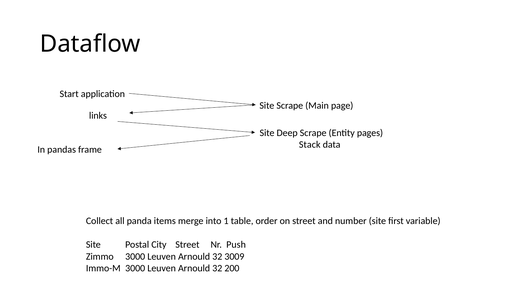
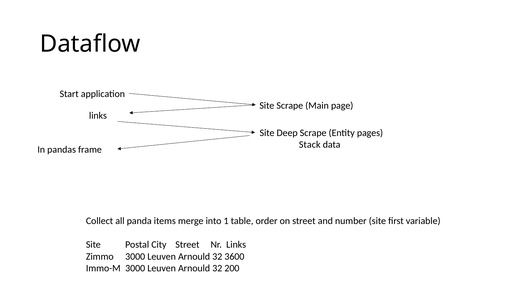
Nr Push: Push -> Links
3009: 3009 -> 3600
